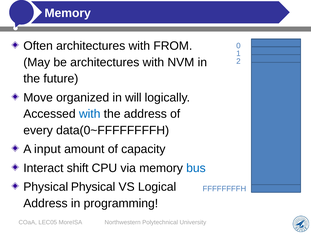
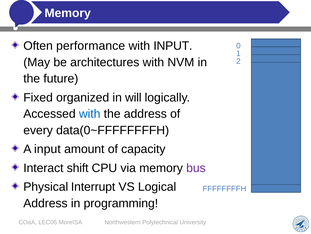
Often architectures: architectures -> performance
with FROM: FROM -> INPUT
Move: Move -> Fixed
bus colour: blue -> purple
Physical Physical: Physical -> Interrupt
